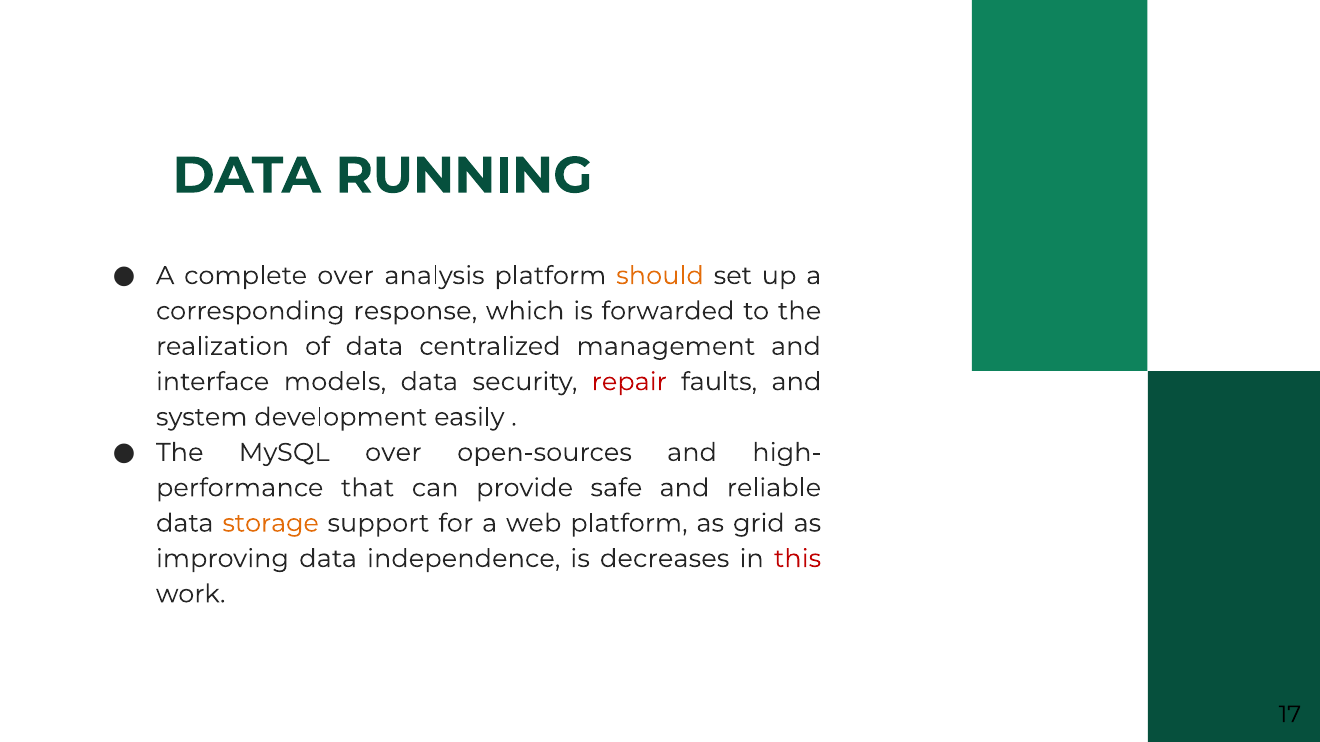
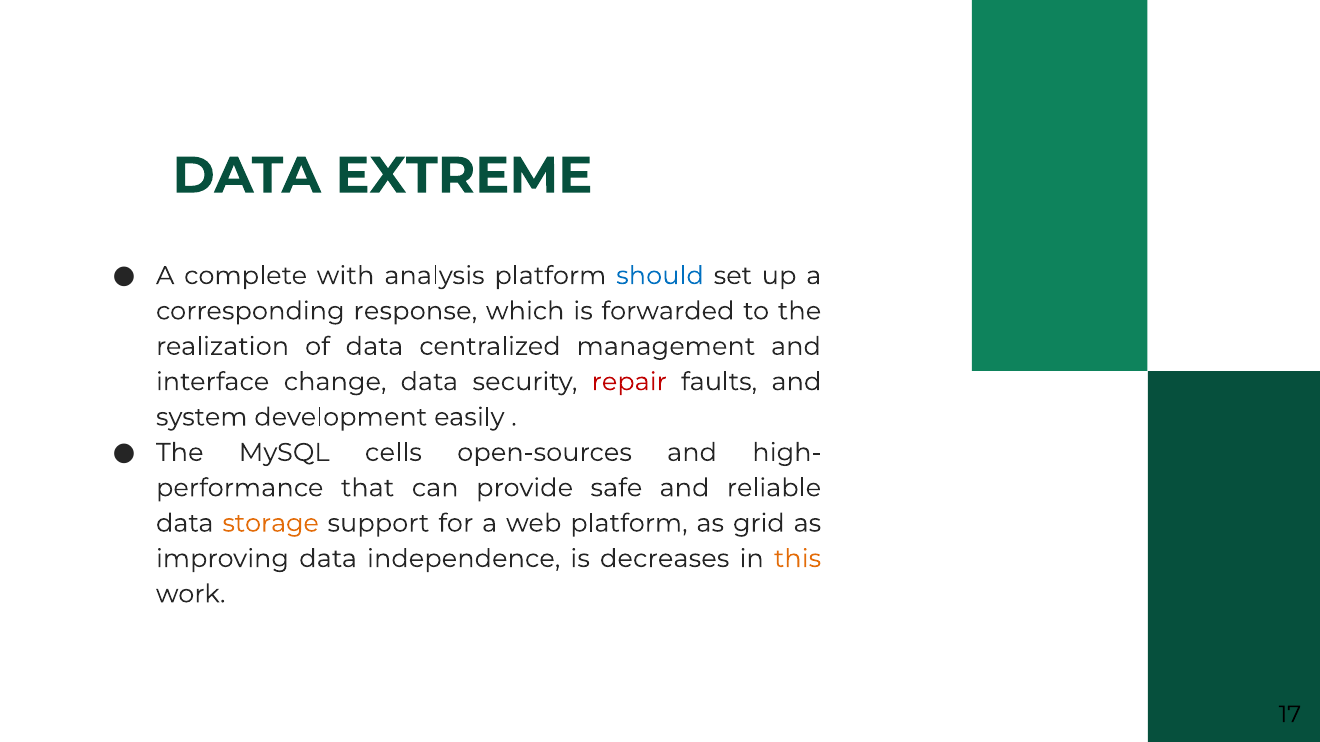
RUNNING: RUNNING -> EXTREME
complete over: over -> with
should colour: orange -> blue
models: models -> change
MySQL over: over -> cells
this colour: red -> orange
